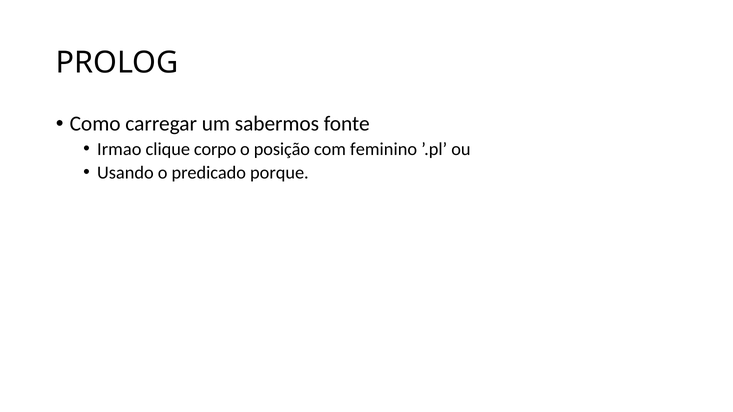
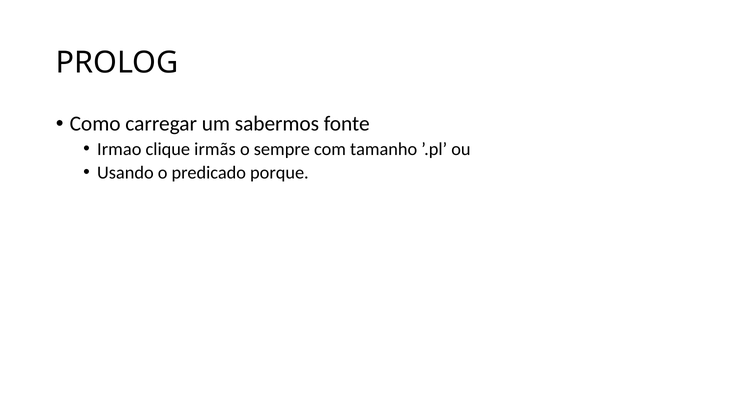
corpo: corpo -> irmãs
posição: posição -> sempre
feminino: feminino -> tamanho
